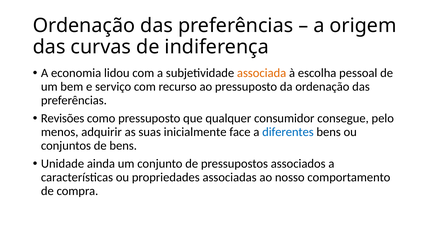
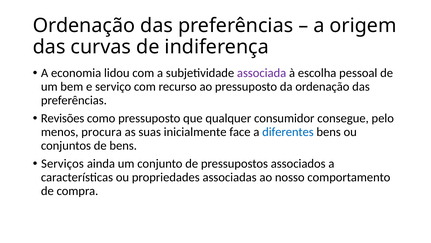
associada colour: orange -> purple
adquirir: adquirir -> procura
Unidade: Unidade -> Serviços
